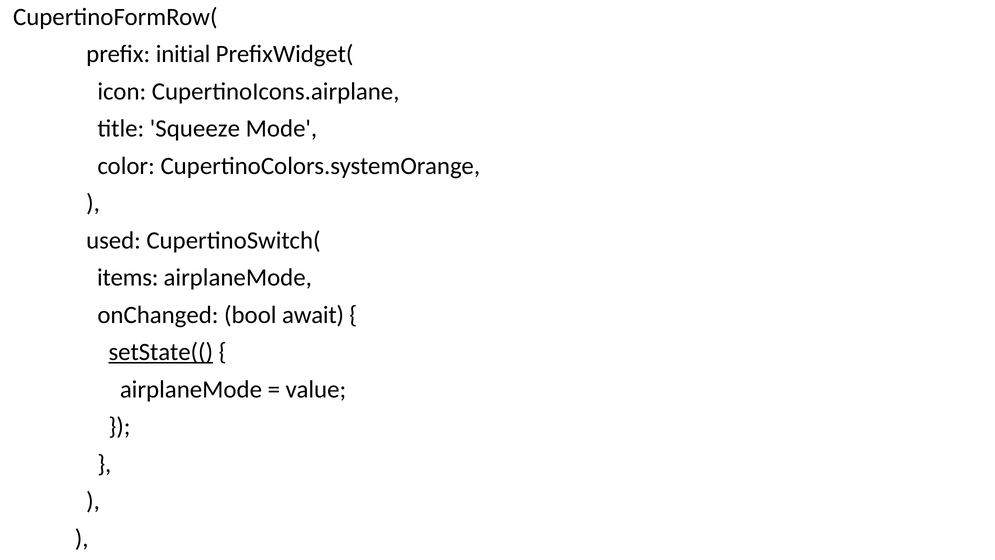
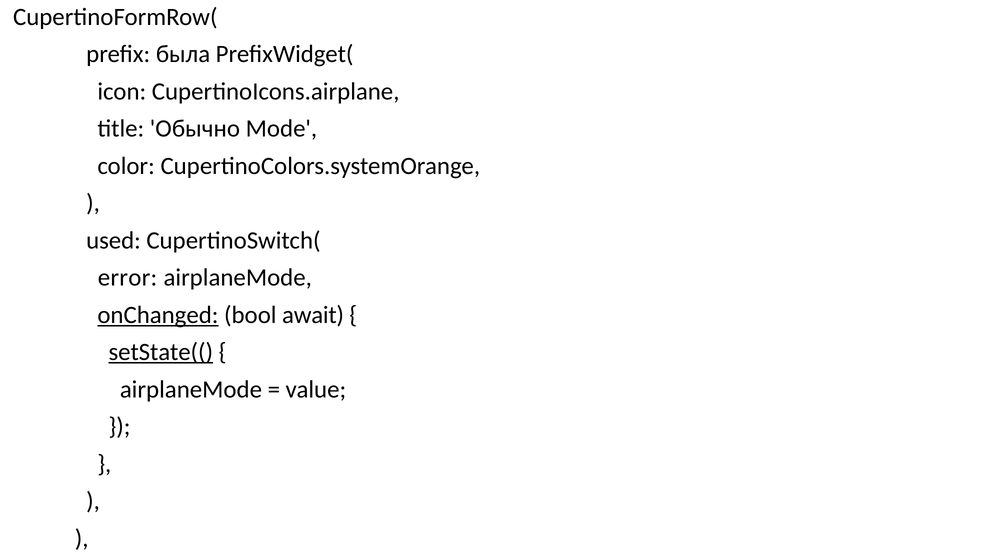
initial: initial -> была
Squeeze: Squeeze -> Обычно
items: items -> error
onChanged underline: none -> present
